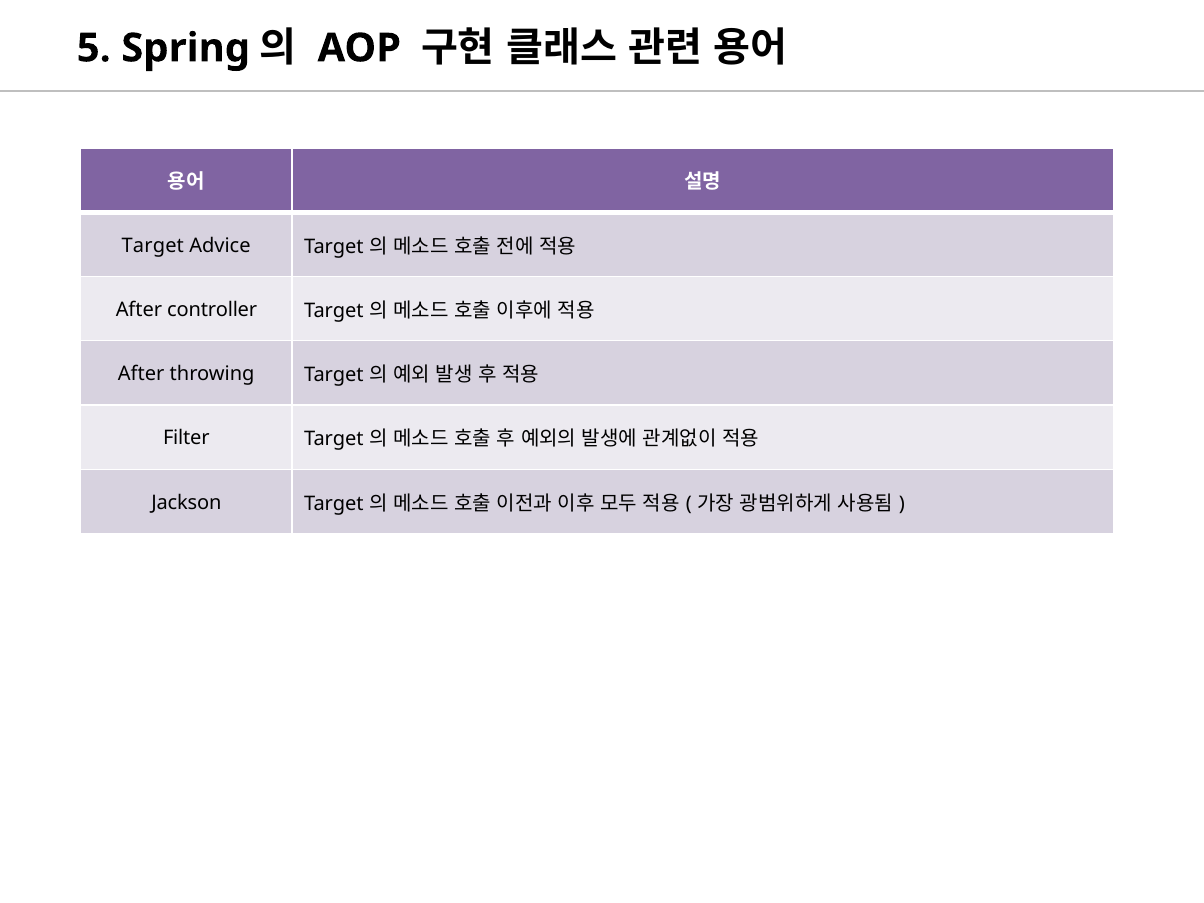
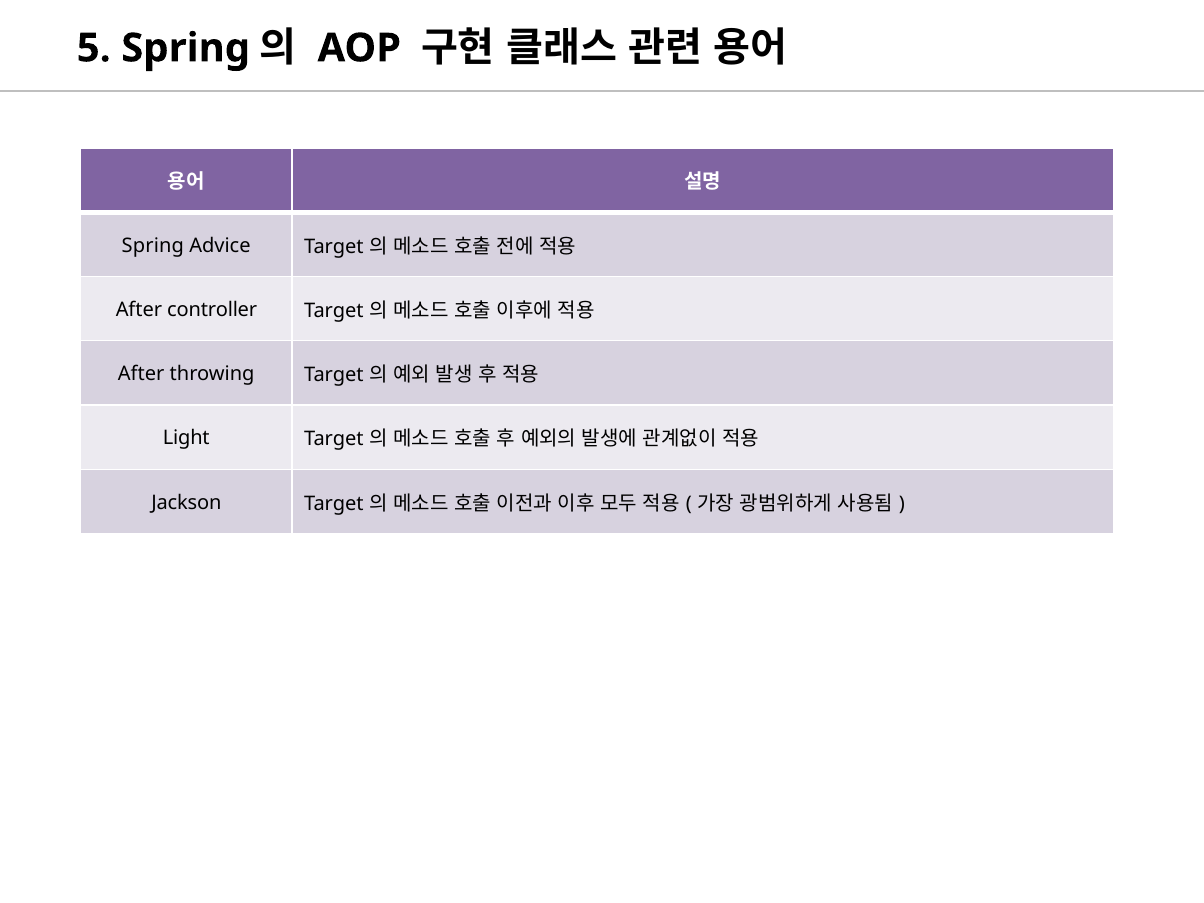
Target at (153, 246): Target -> Spring
Filter: Filter -> Light
